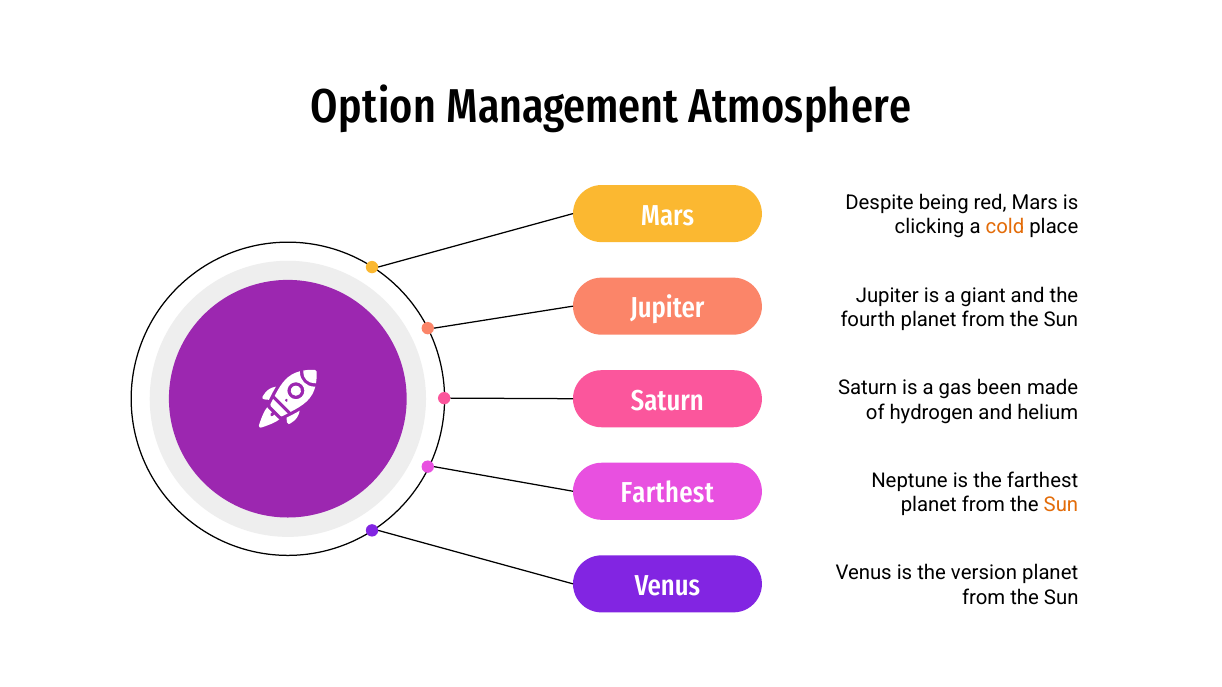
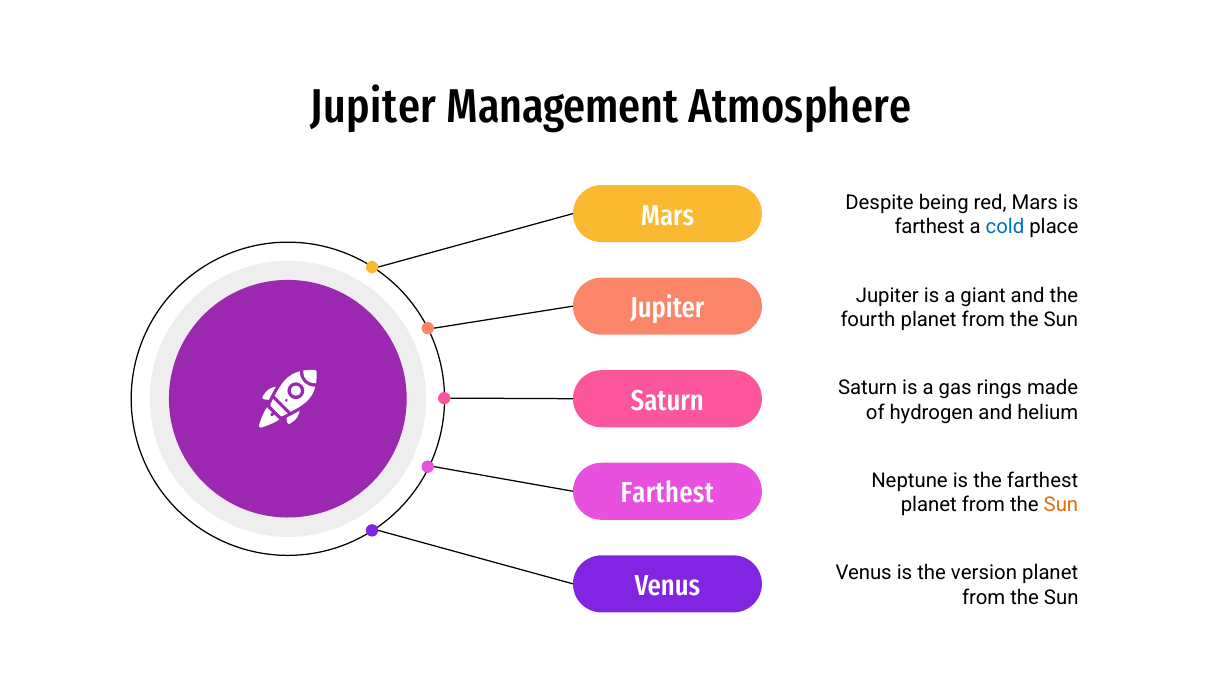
Option at (373, 107): Option -> Jupiter
clicking at (929, 227): clicking -> farthest
cold colour: orange -> blue
been: been -> rings
